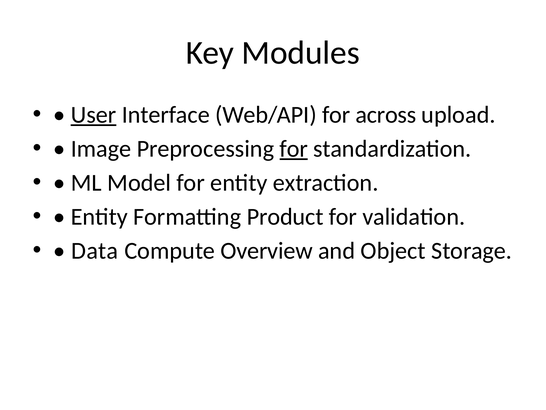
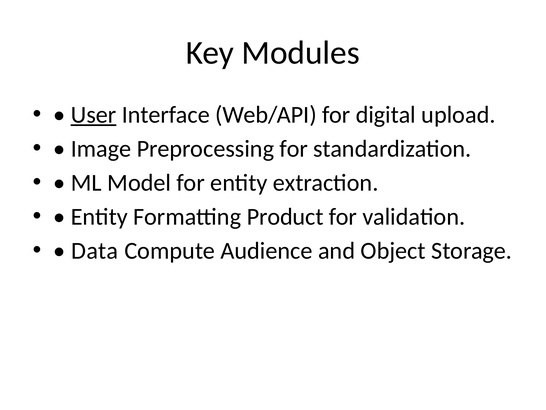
across: across -> digital
for at (294, 149) underline: present -> none
Overview: Overview -> Audience
